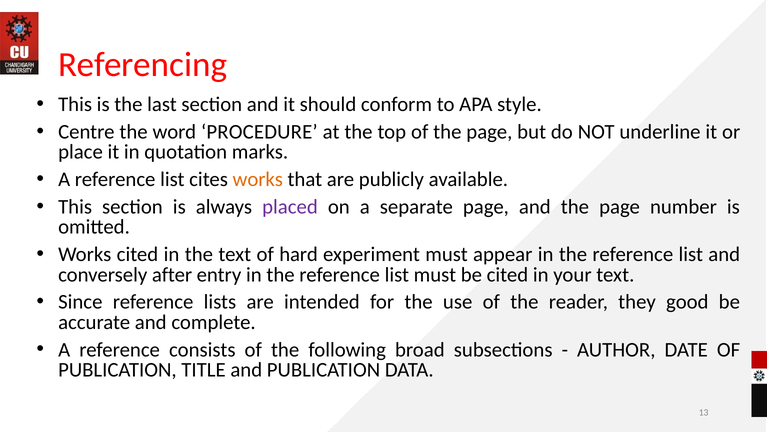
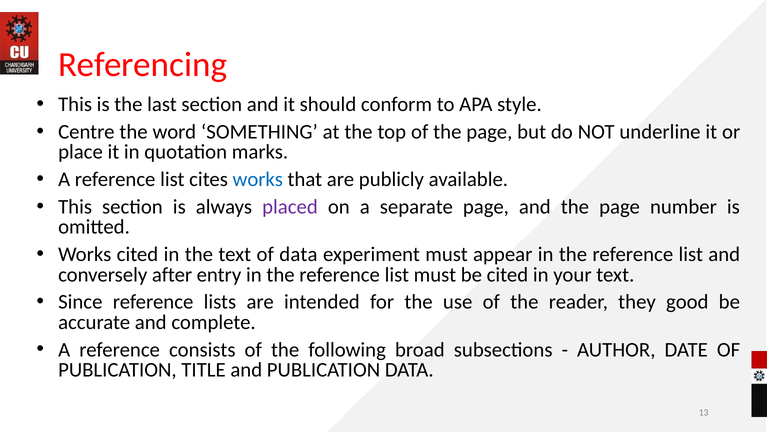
PROCEDURE: PROCEDURE -> SOMETHING
works at (258, 179) colour: orange -> blue
of hard: hard -> data
